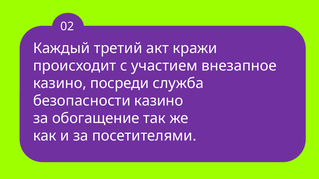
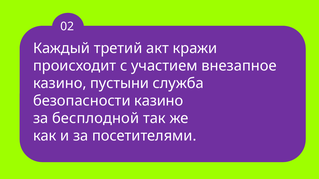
посреди: посреди -> пустыни
обогащение: обогащение -> бесплодной
